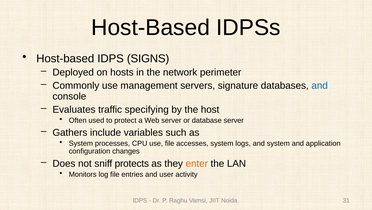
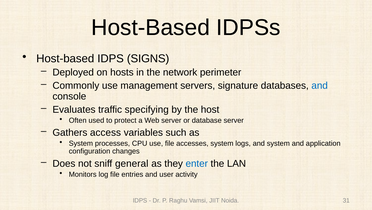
include: include -> access
protects: protects -> general
enter colour: orange -> blue
